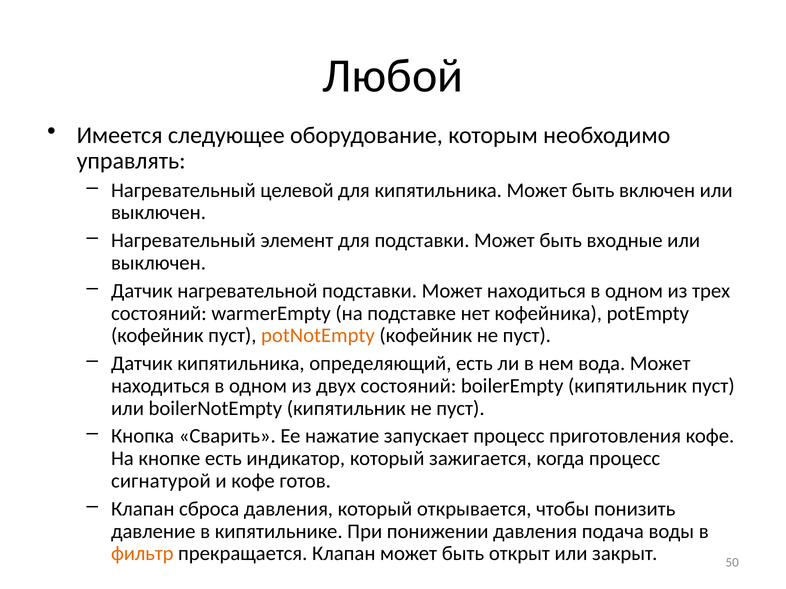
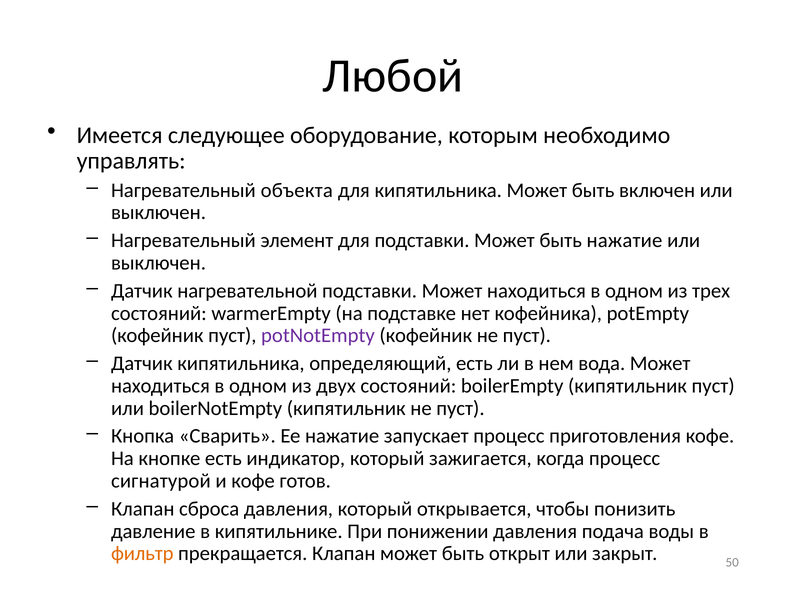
целевой: целевой -> объекта
быть входные: входные -> нажатие
potNotEmpty colour: orange -> purple
